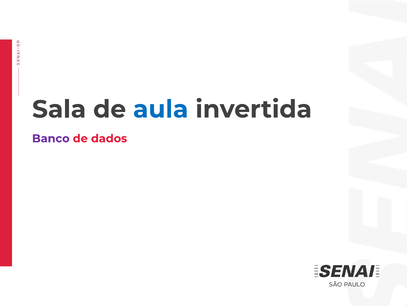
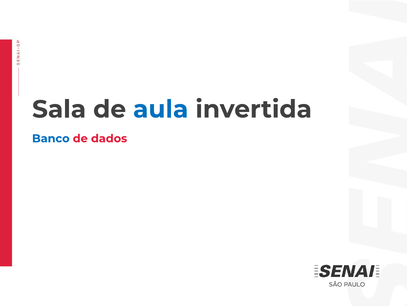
Banco colour: purple -> blue
